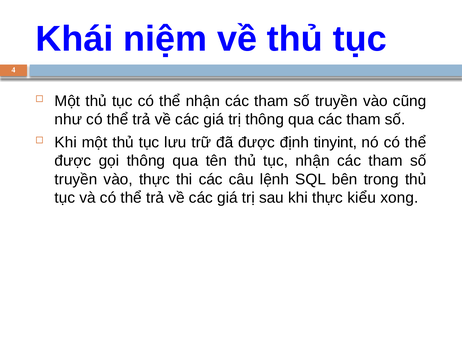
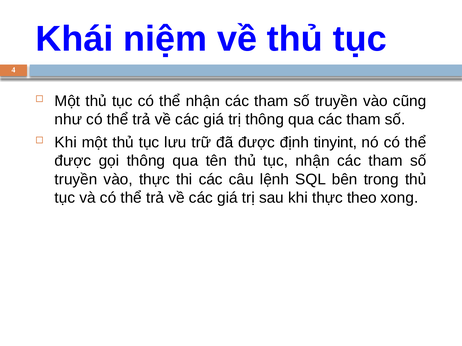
kiểu: kiểu -> theo
